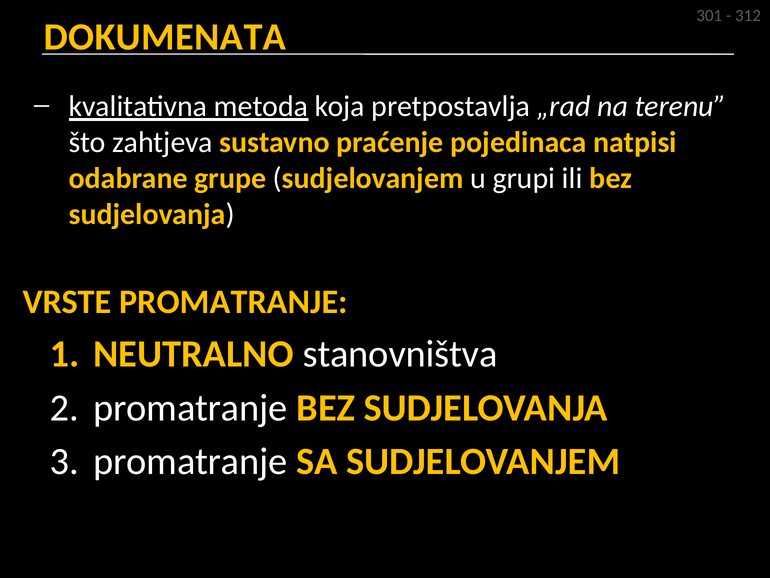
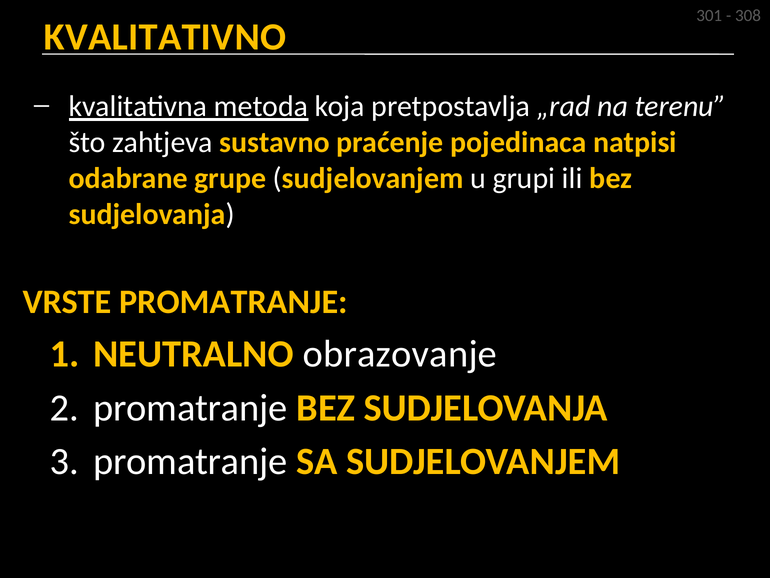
312: 312 -> 308
DOKUMENATA: DOKUMENATA -> KVALITATIVNO
stanovništva: stanovništva -> obrazovanje
